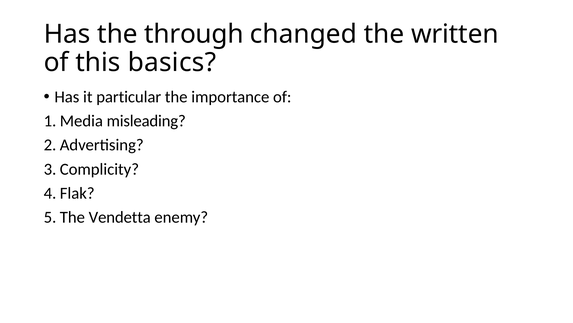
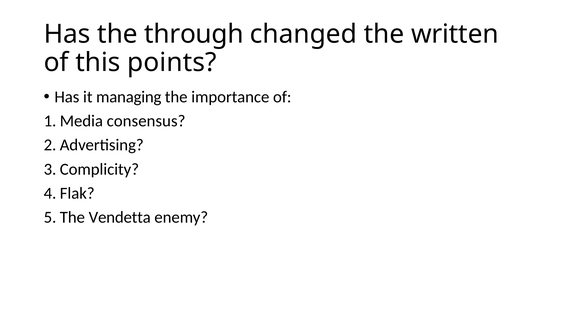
basics: basics -> points
particular: particular -> managing
misleading: misleading -> consensus
